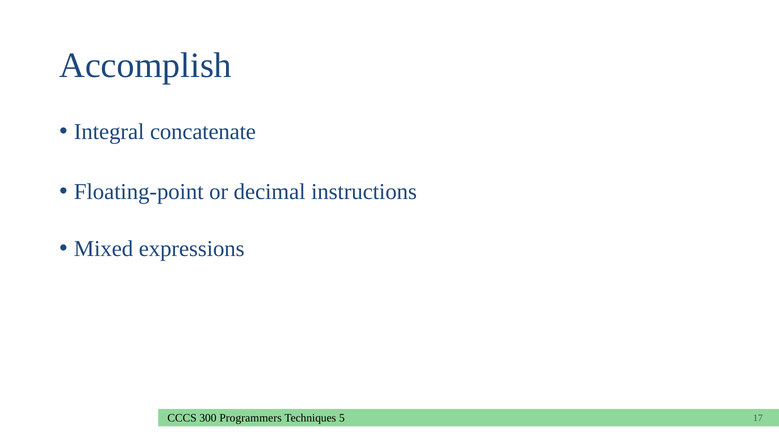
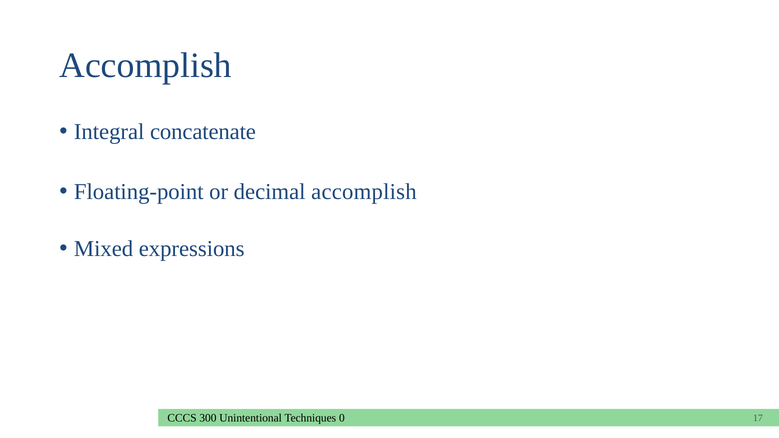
decimal instructions: instructions -> accomplish
Programmers: Programmers -> Unintentional
5: 5 -> 0
